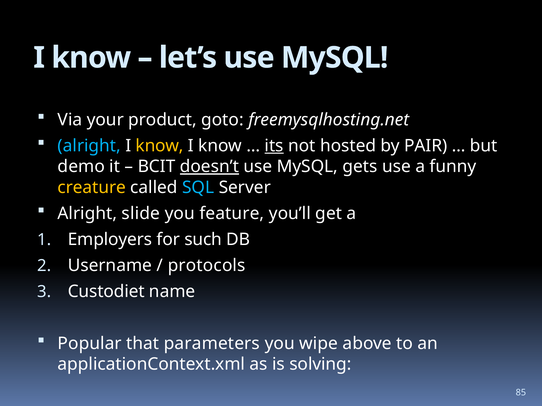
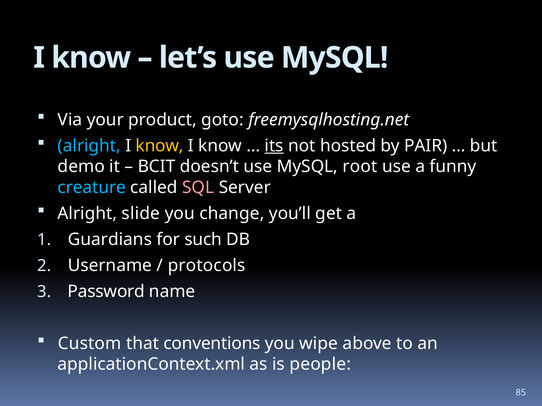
doesn’t underline: present -> none
gets: gets -> root
creature colour: yellow -> light blue
SQL colour: light blue -> pink
feature: feature -> change
Employers: Employers -> Guardians
Custodiet: Custodiet -> Password
Popular: Popular -> Custom
parameters: parameters -> conventions
solving: solving -> people
